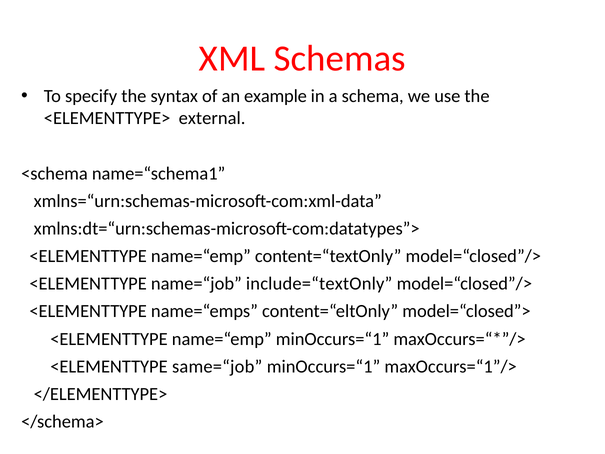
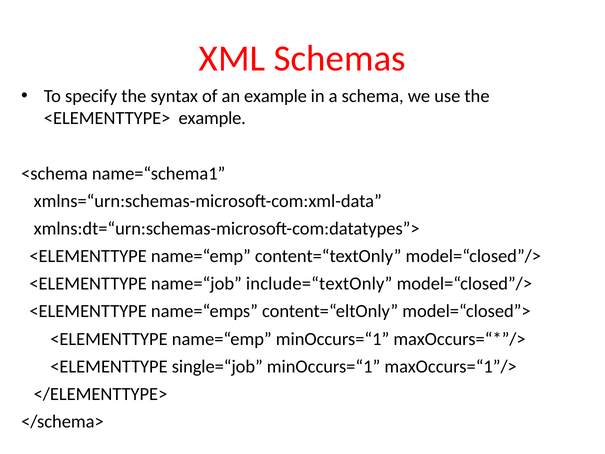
<ELEMENTTYPE> external: external -> example
same=“job: same=“job -> single=“job
